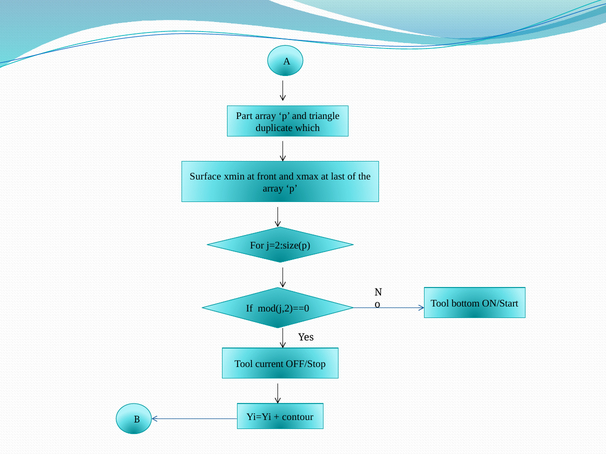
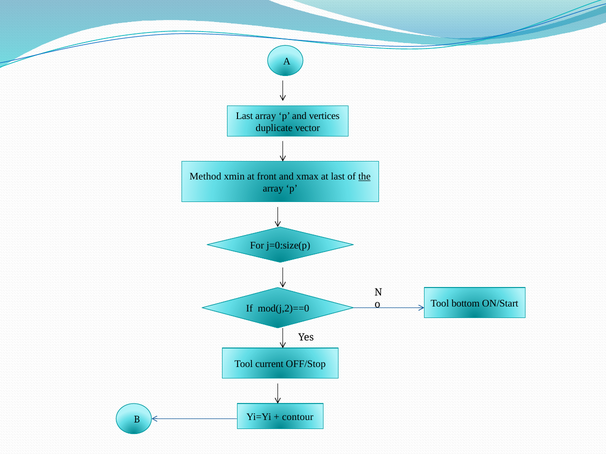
Part at (244, 116): Part -> Last
triangle: triangle -> vertices
which: which -> vector
Surface: Surface -> Method
the underline: none -> present
j=2:size(p: j=2:size(p -> j=0:size(p
